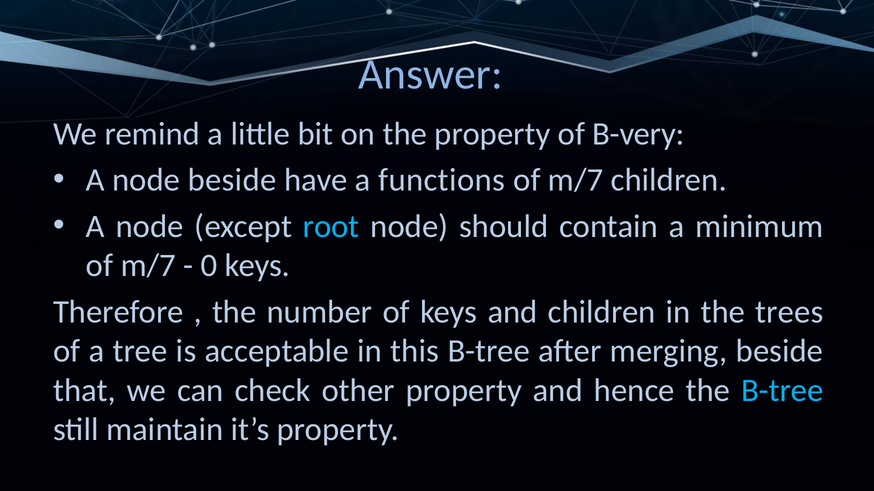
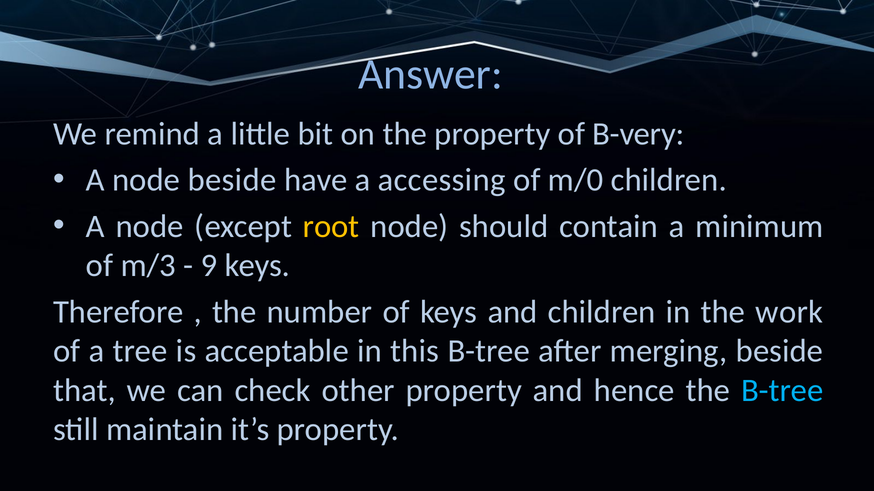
functions: functions -> accessing
m/7 at (576, 180): m/7 -> m/0
root colour: light blue -> yellow
m/7 at (148, 266): m/7 -> m/3
0: 0 -> 9
trees: trees -> work
